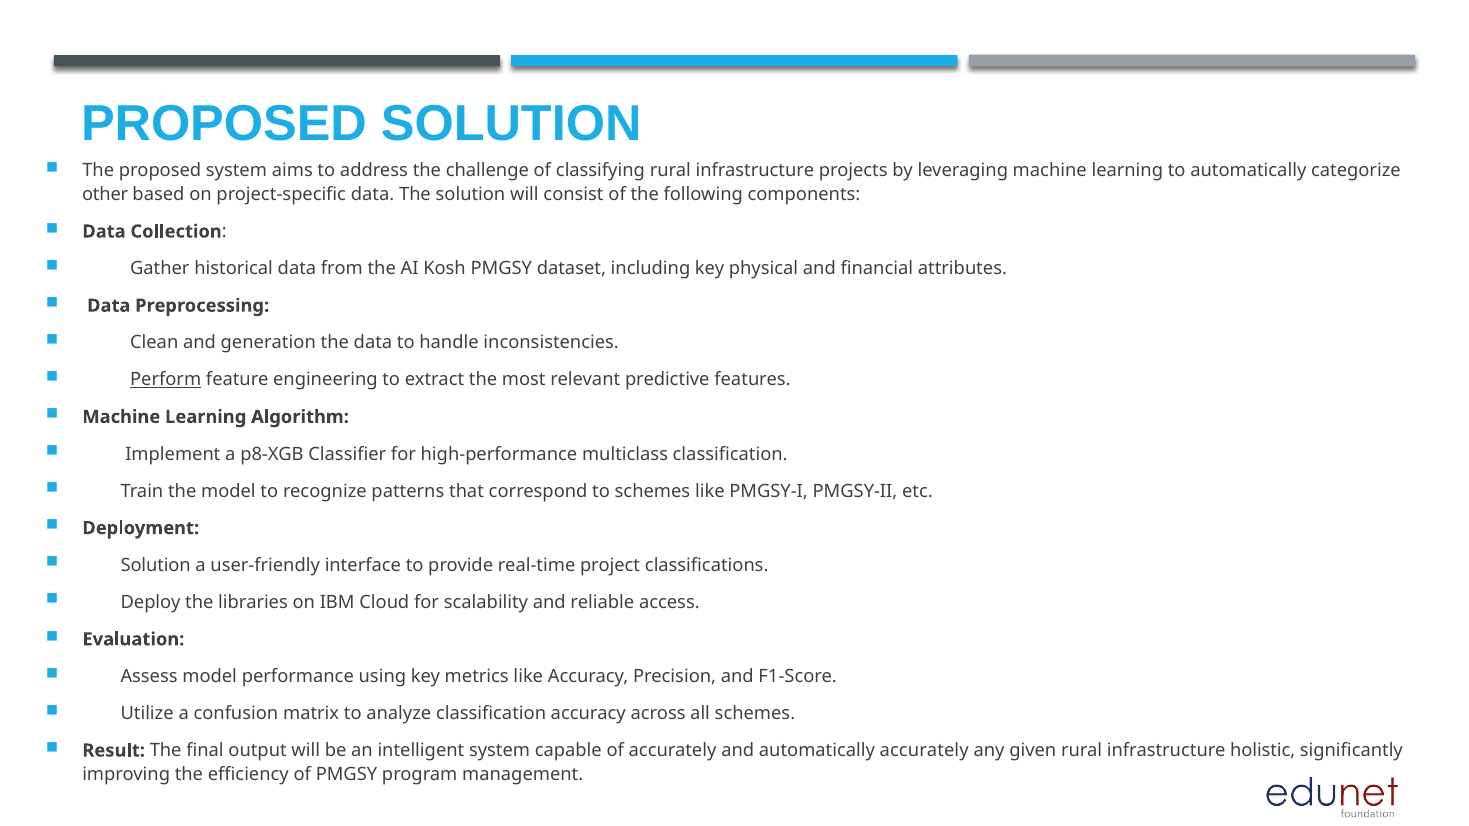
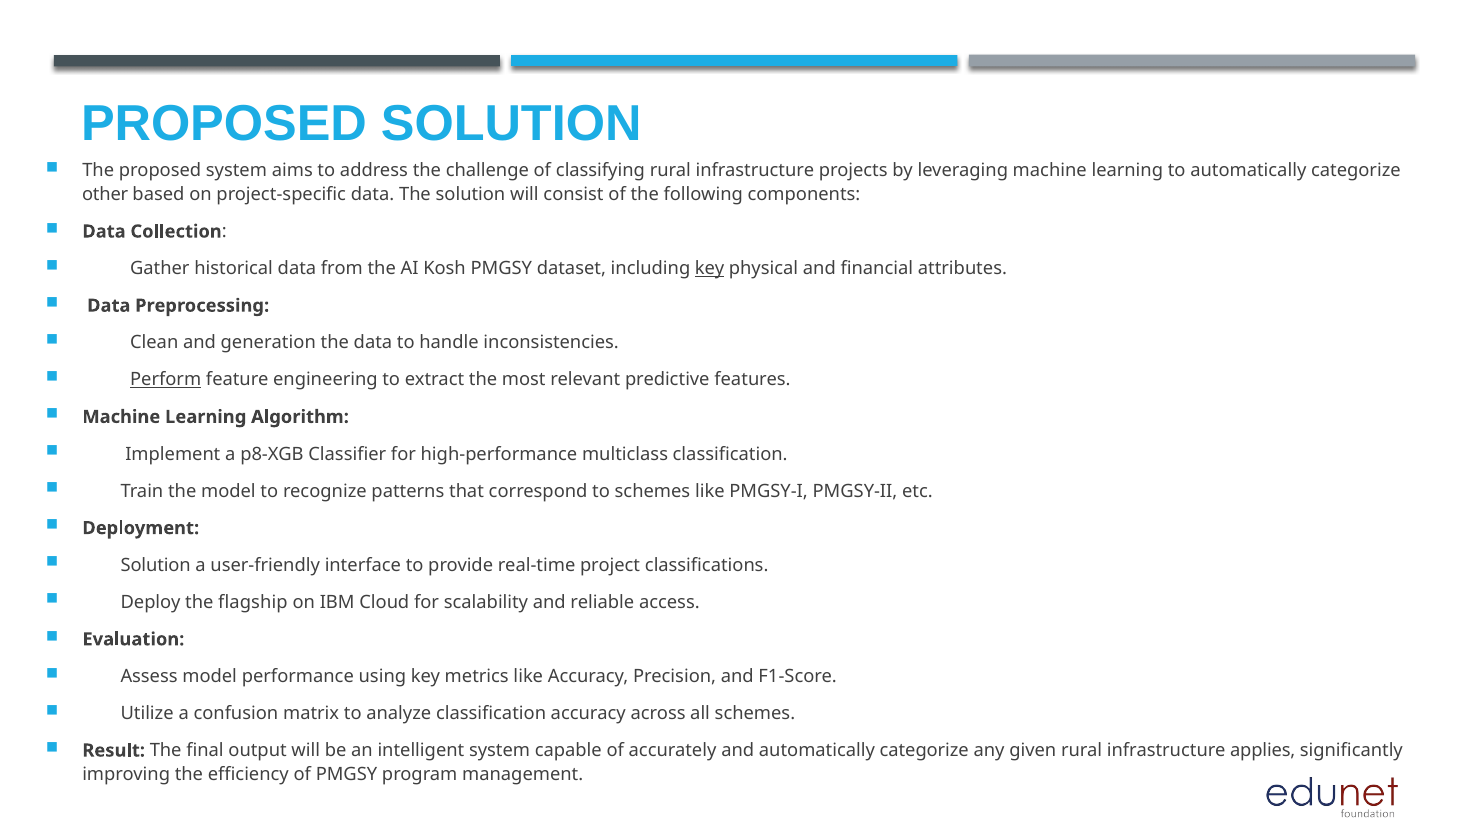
key at (710, 269) underline: none -> present
libraries: libraries -> flagship
and automatically accurately: accurately -> categorize
holistic: holistic -> applies
